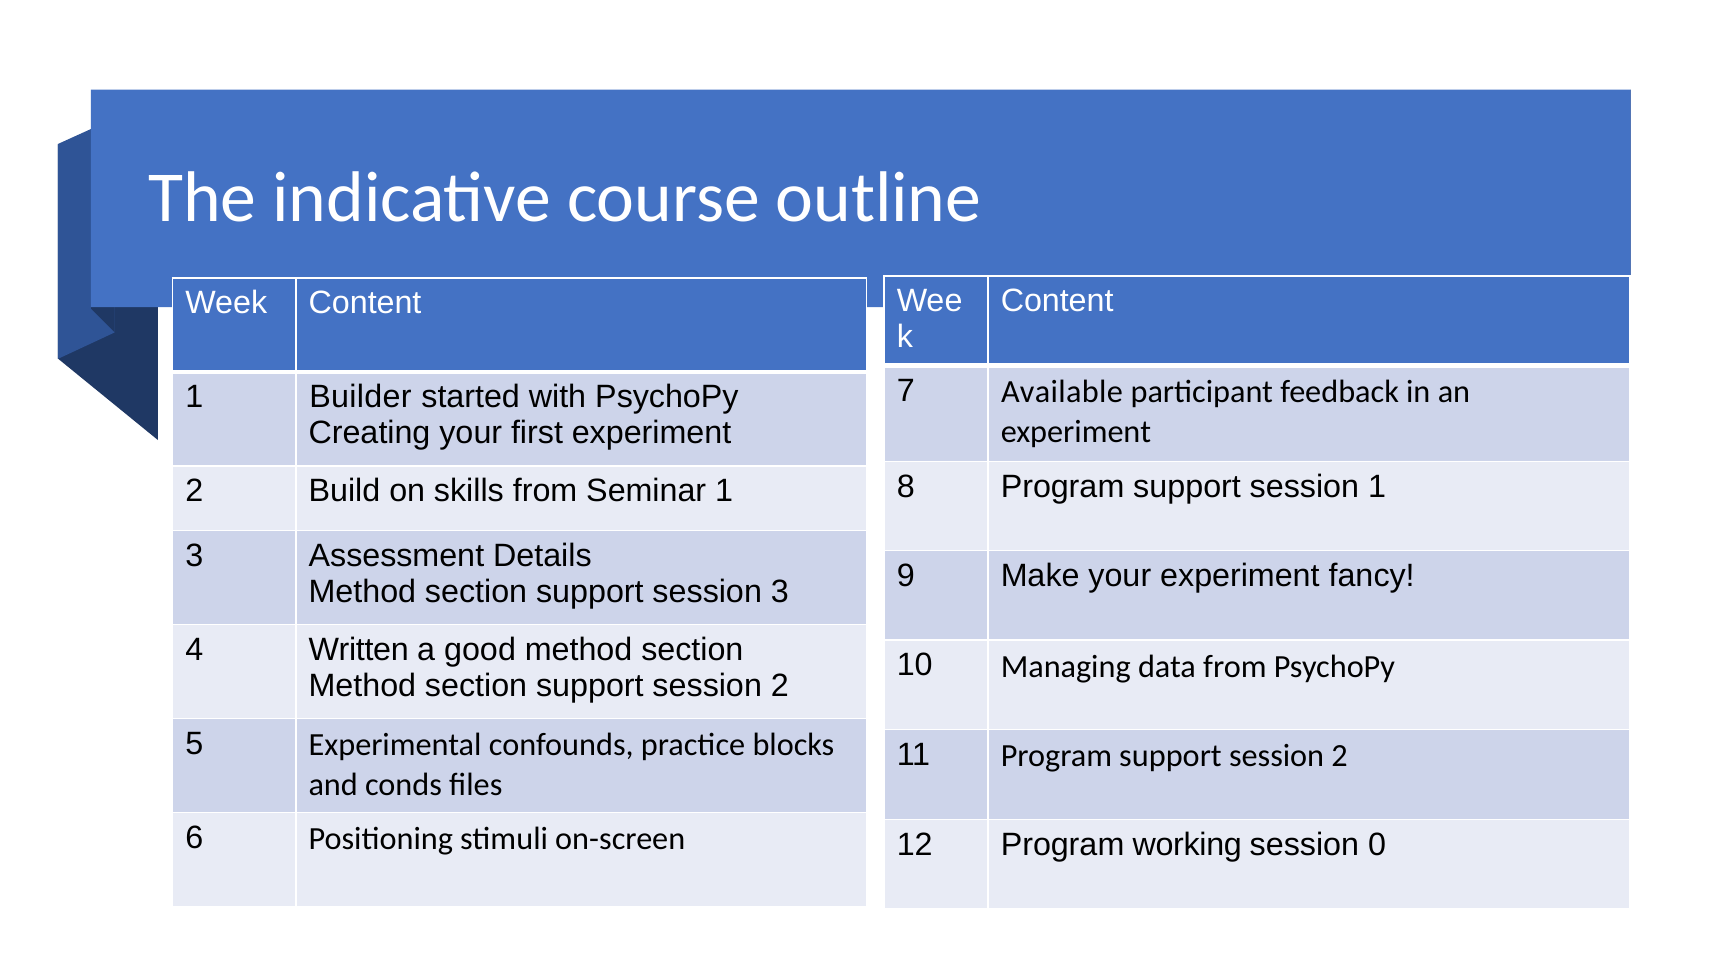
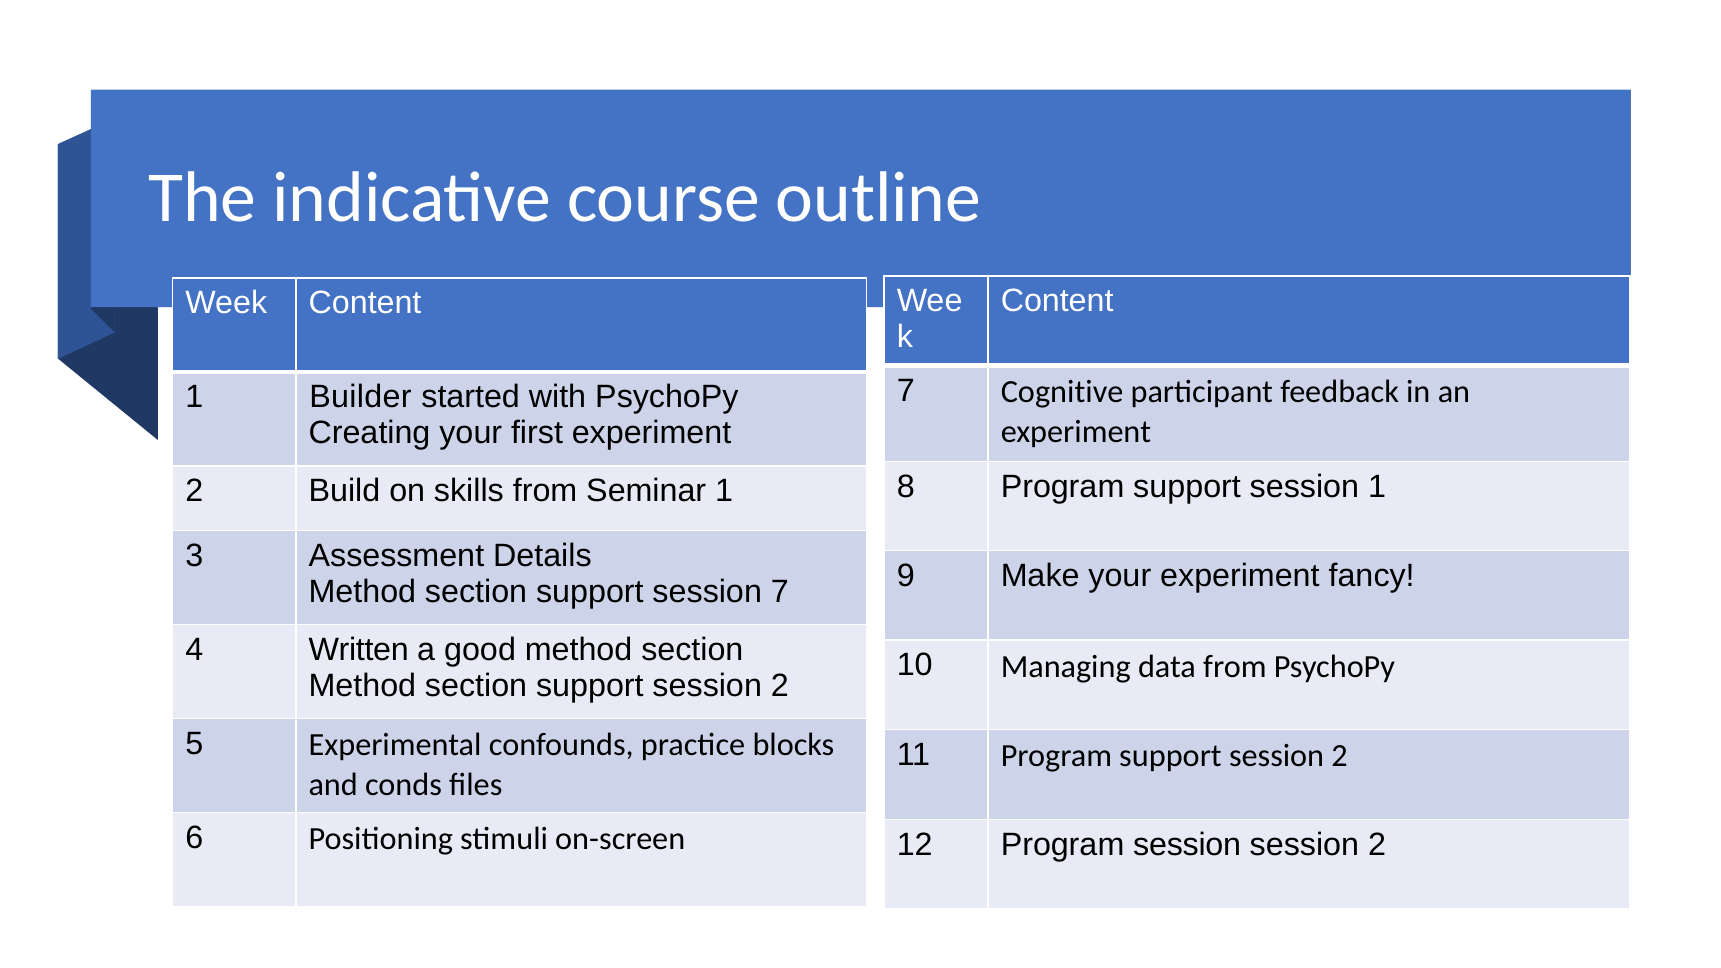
Available: Available -> Cognitive
session 3: 3 -> 7
Program working: working -> session
0 at (1377, 844): 0 -> 2
